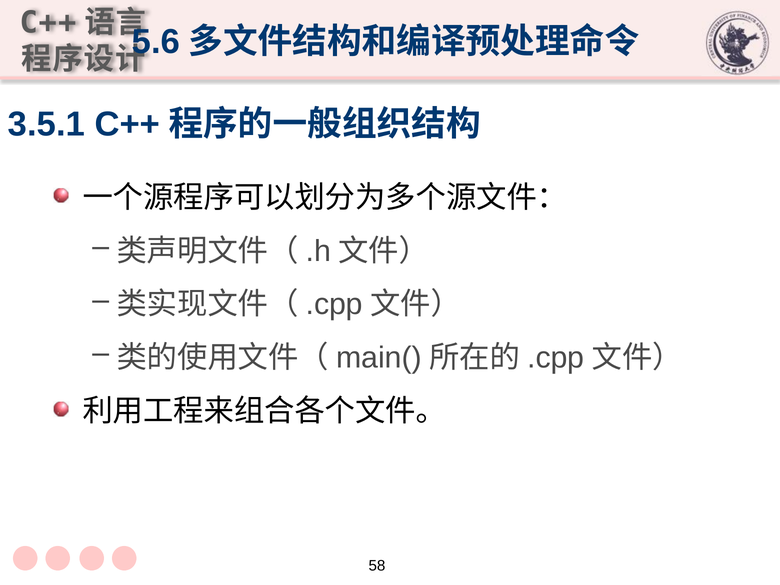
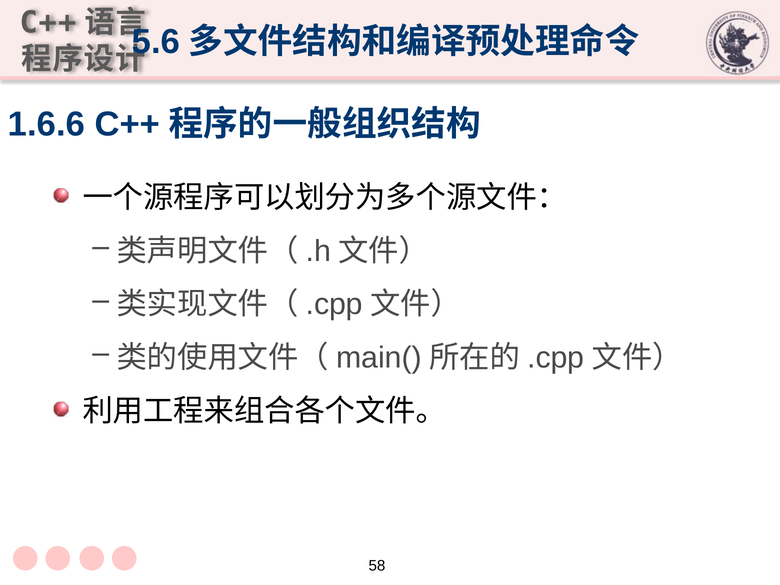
3.5.1: 3.5.1 -> 1.6.6
